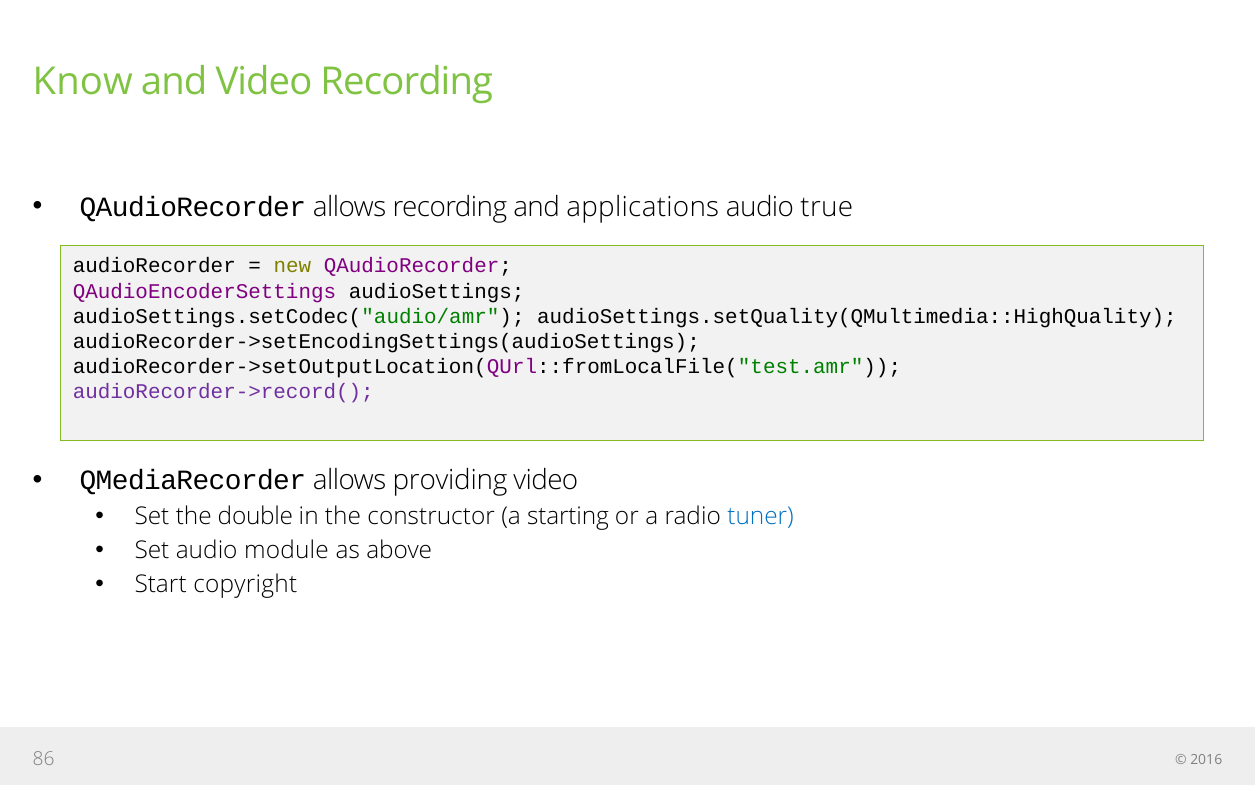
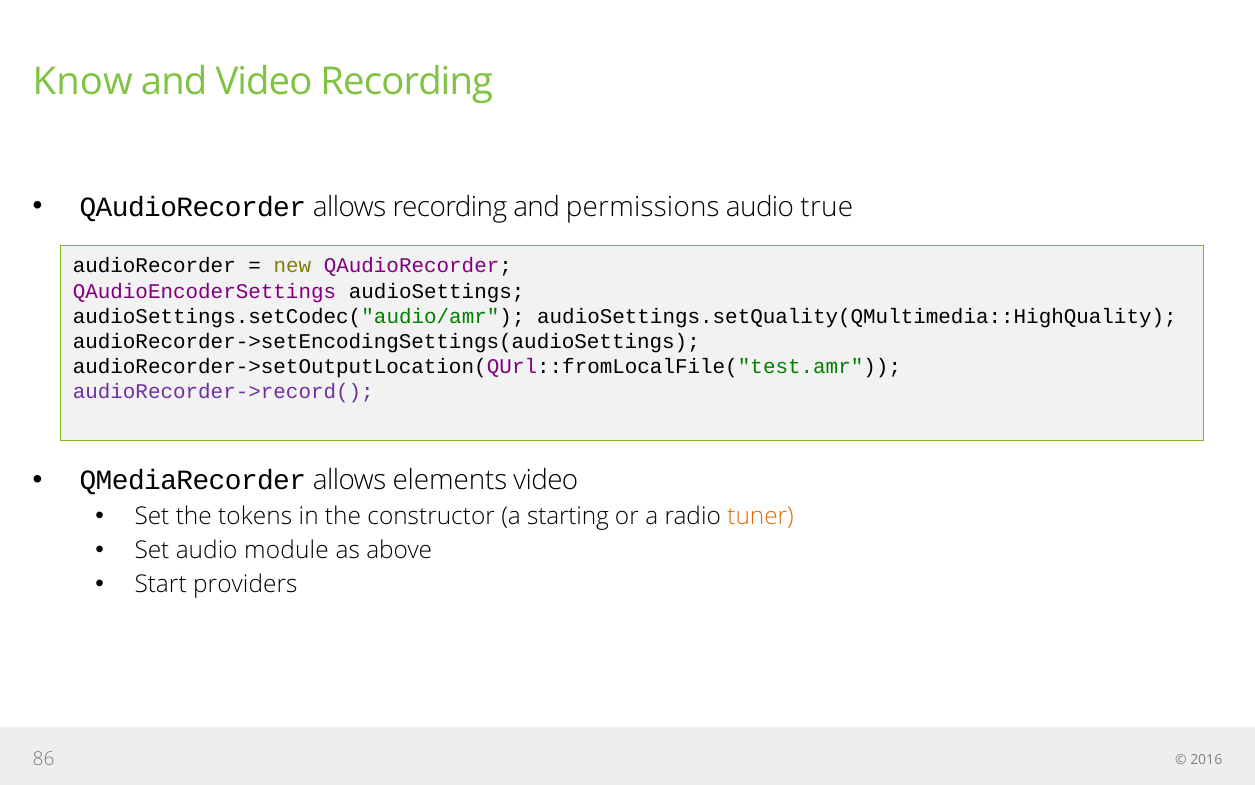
applications: applications -> permissions
providing: providing -> elements
double: double -> tokens
tuner colour: blue -> orange
copyright: copyright -> providers
